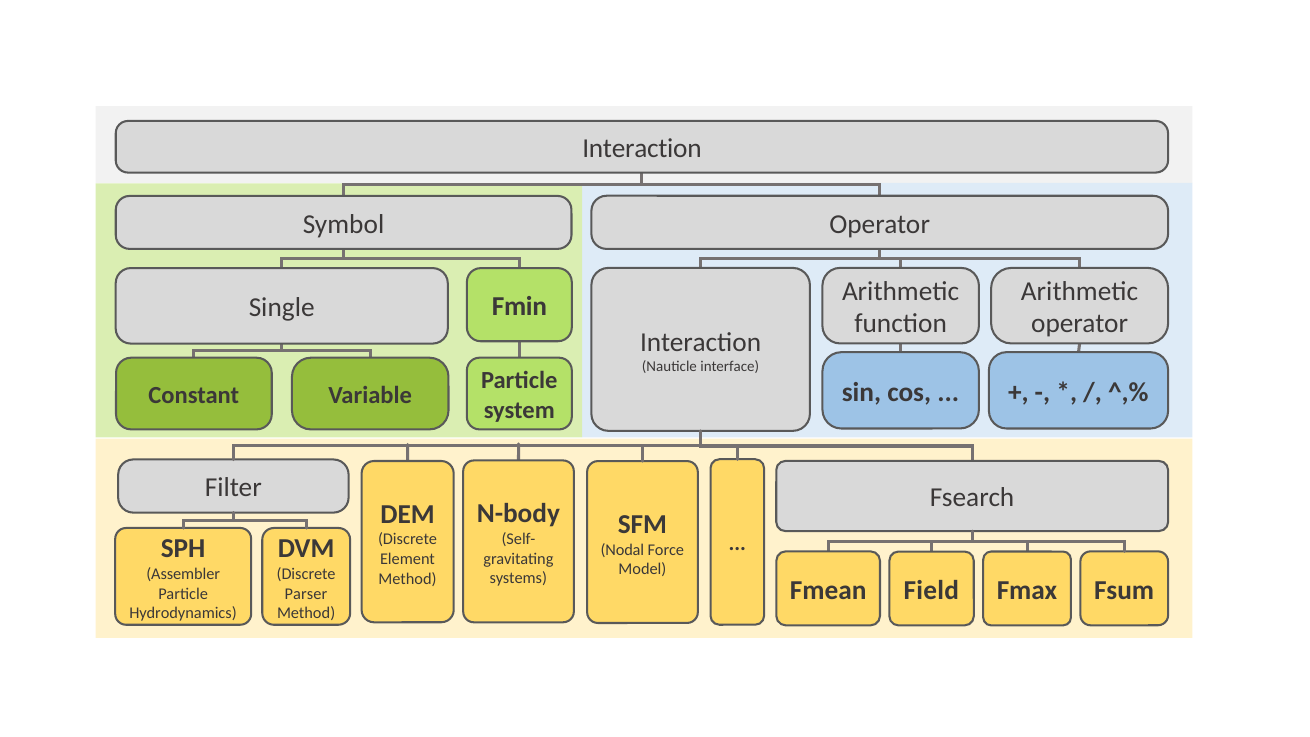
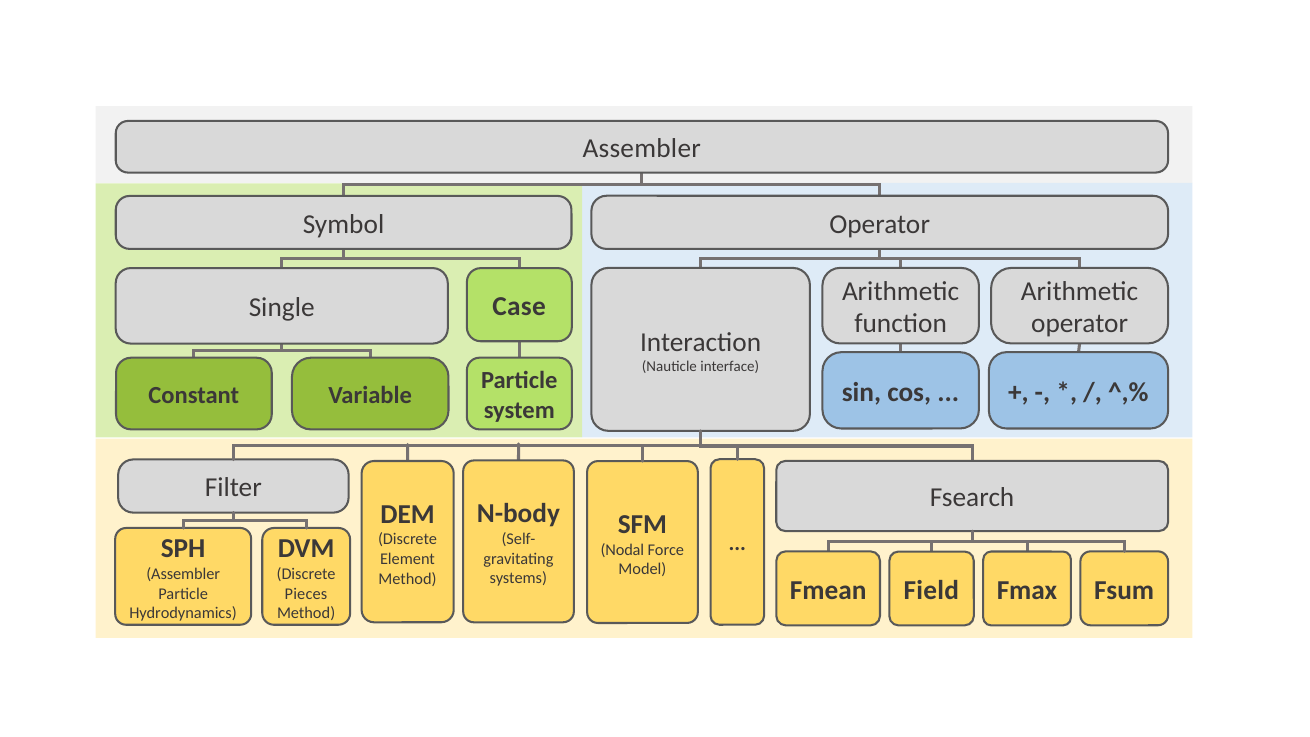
Interaction at (642, 149): Interaction -> Assembler
Fmin: Fmin -> Case
Parser: Parser -> Pieces
